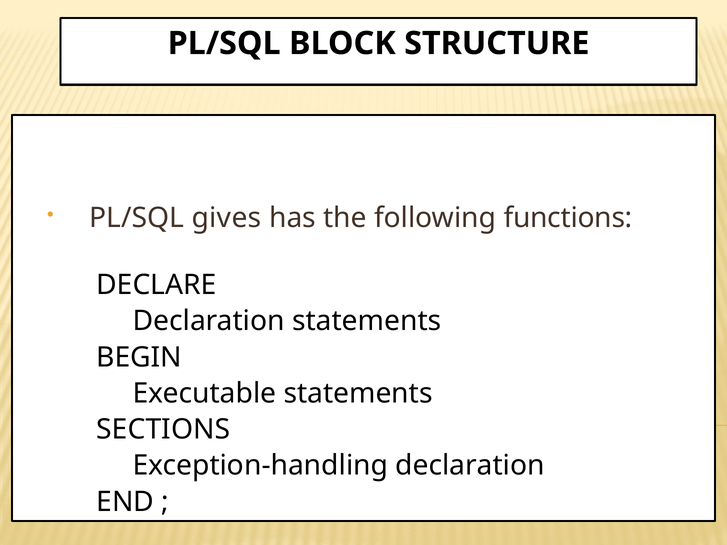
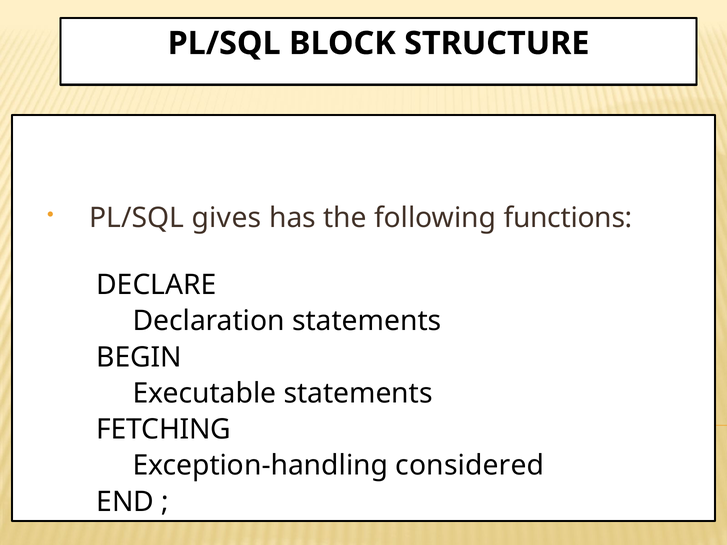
SECTIONS: SECTIONS -> FETCHING
Exception-handling declaration: declaration -> considered
